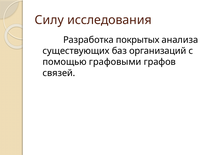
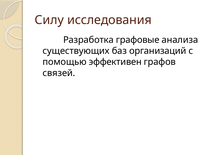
покрытых: покрытых -> графовые
графовыми: графовыми -> эффективен
